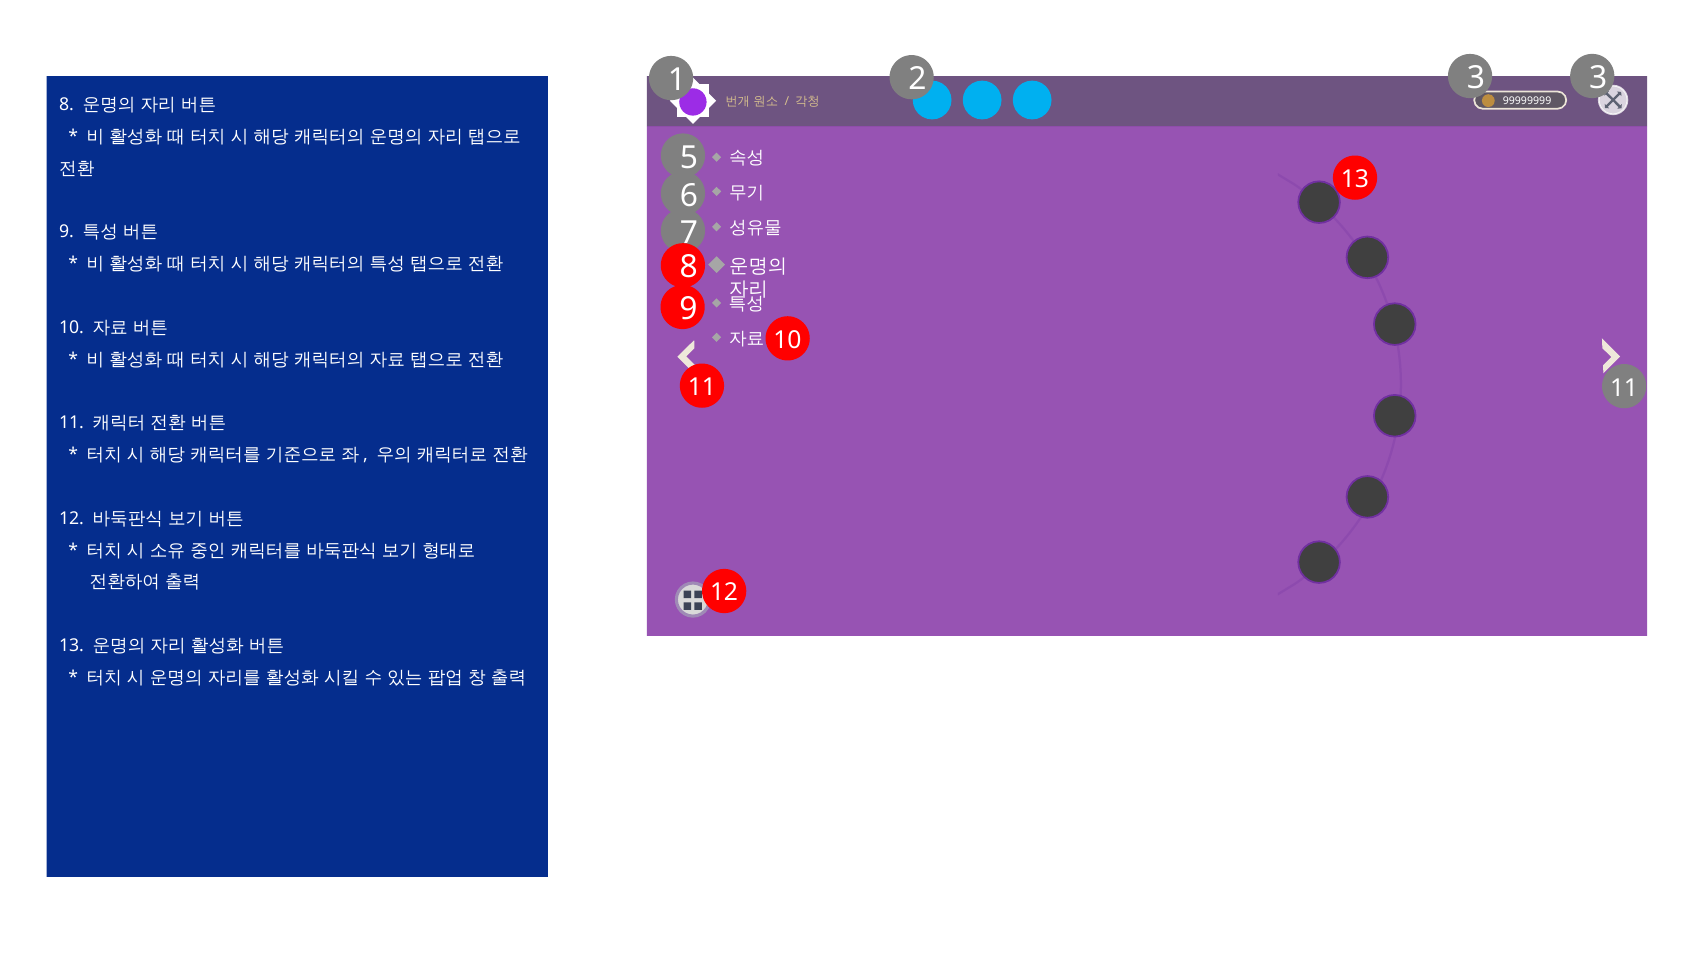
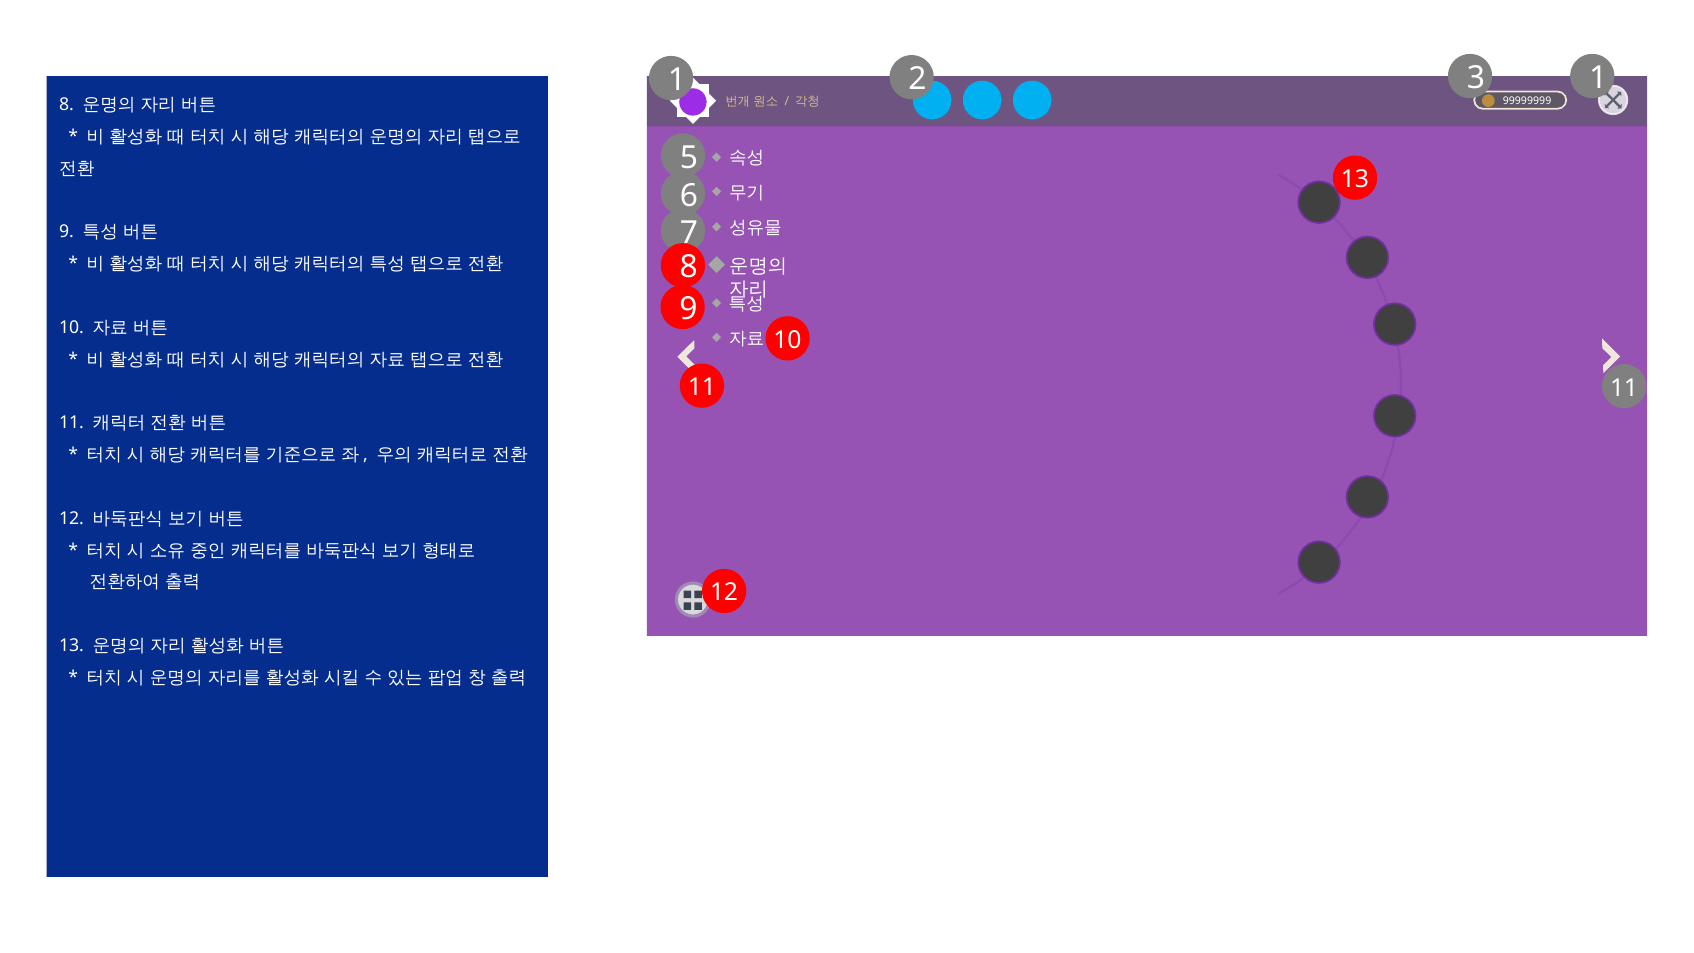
2 3: 3 -> 1
